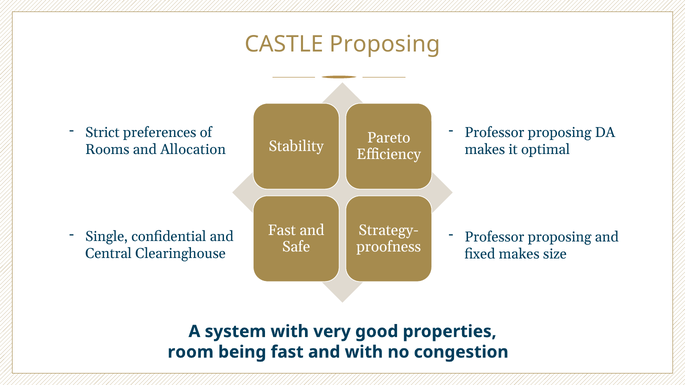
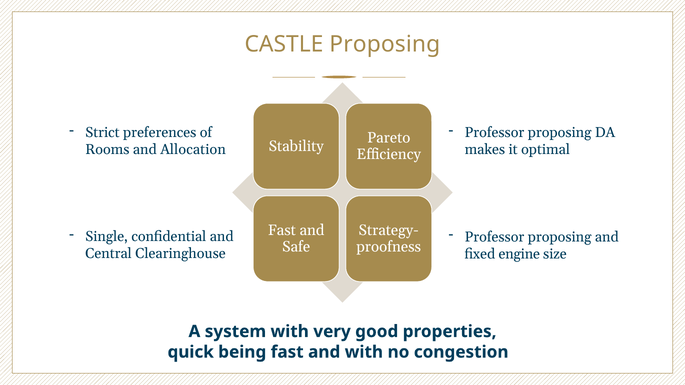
fixed makes: makes -> engine
room: room -> quick
